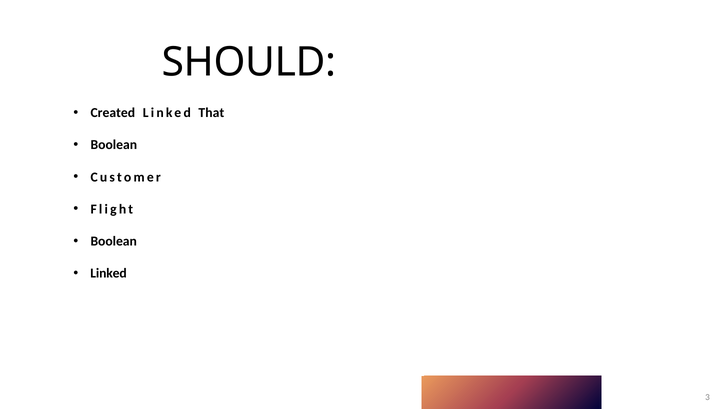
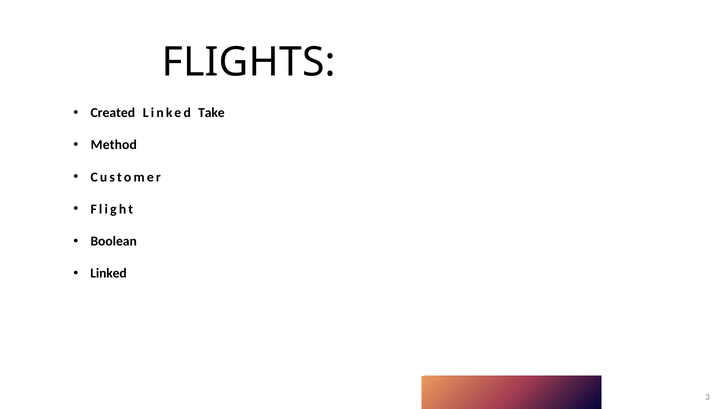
SHOULD: SHOULD -> FLIGHTS
That: That -> Take
Boolean at (114, 145): Boolean -> Method
